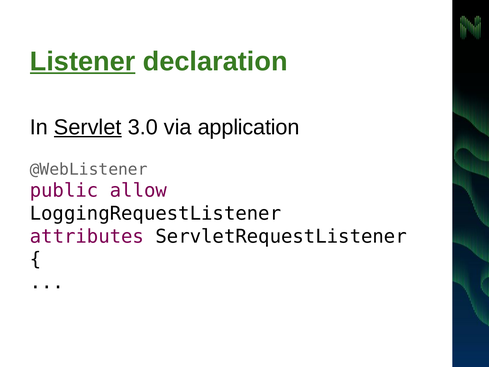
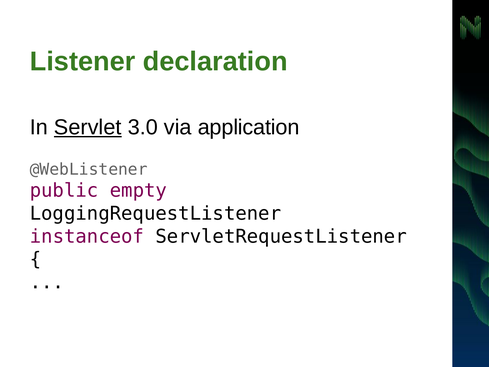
Listener underline: present -> none
allow: allow -> empty
attributes: attributes -> instanceof
